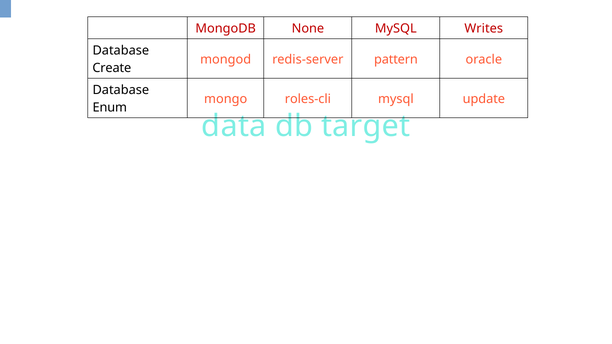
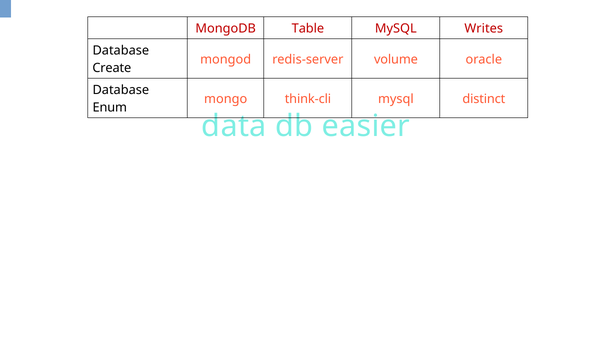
None: None -> Table
pattern: pattern -> volume
roles-cli: roles-cli -> think-cli
update: update -> distinct
target: target -> easier
